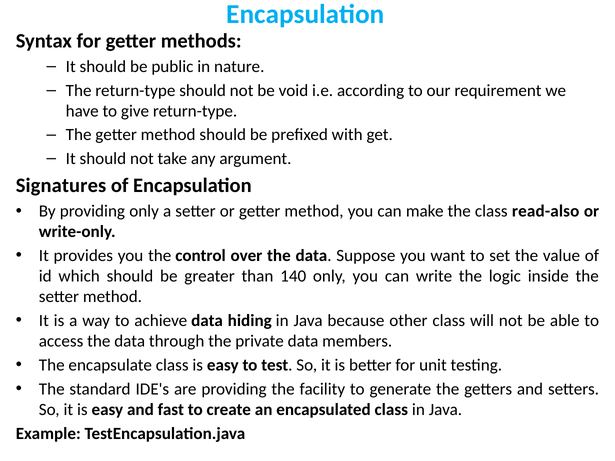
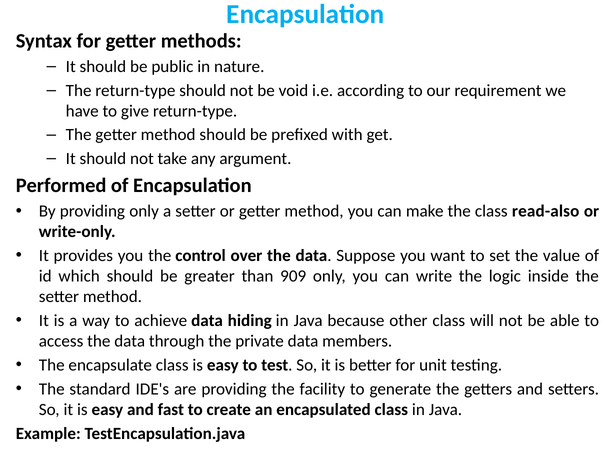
Signatures: Signatures -> Performed
140: 140 -> 909
